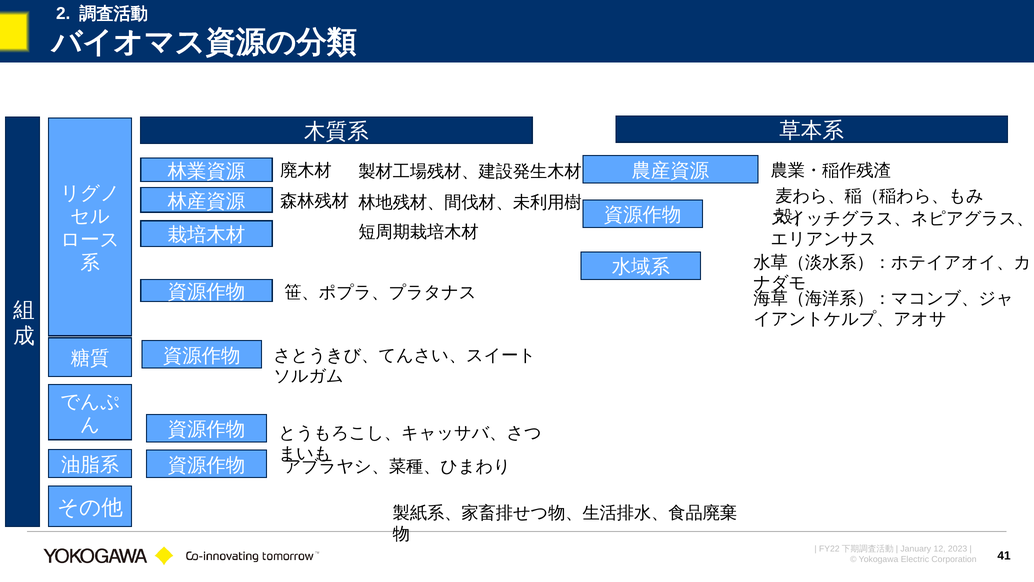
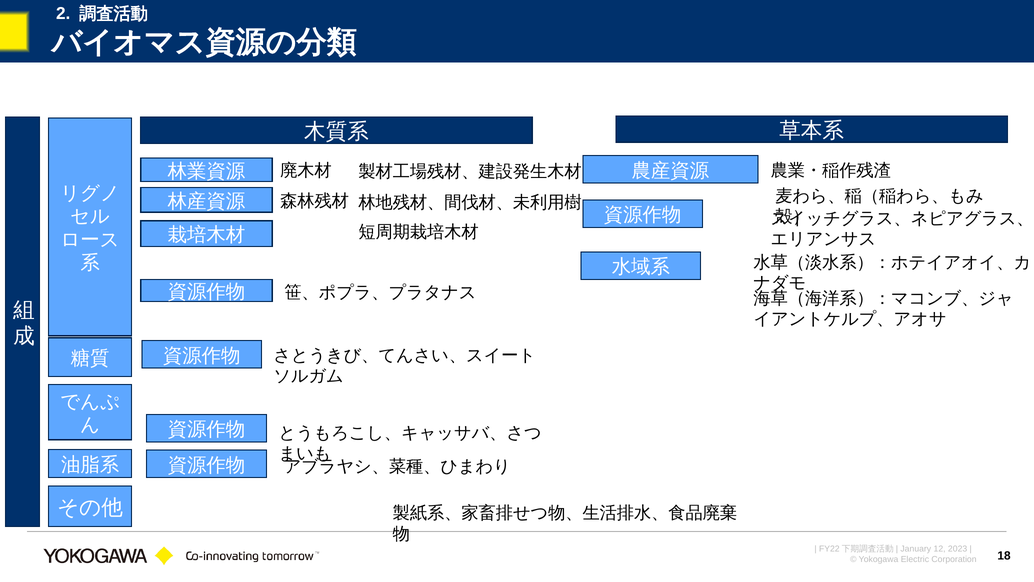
41: 41 -> 18
